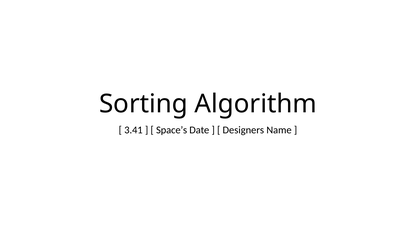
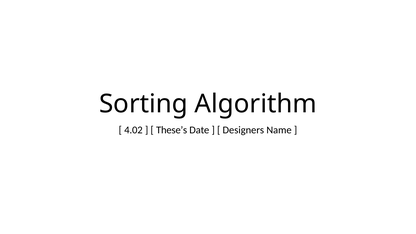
3.41: 3.41 -> 4.02
Space’s: Space’s -> These’s
